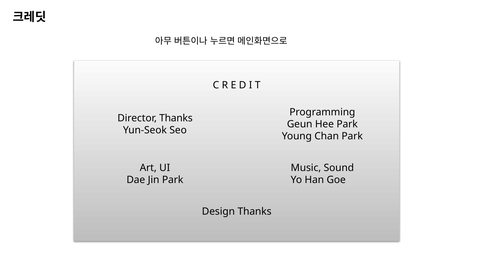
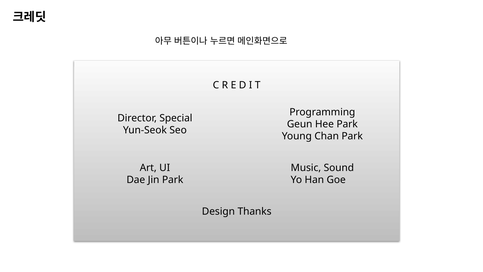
Director Thanks: Thanks -> Special
